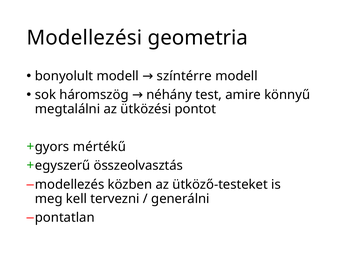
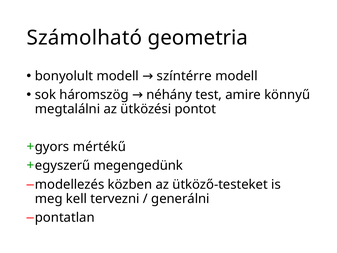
Modellezési: Modellezési -> Számolható
összeolvasztás: összeolvasztás -> megengedünk
